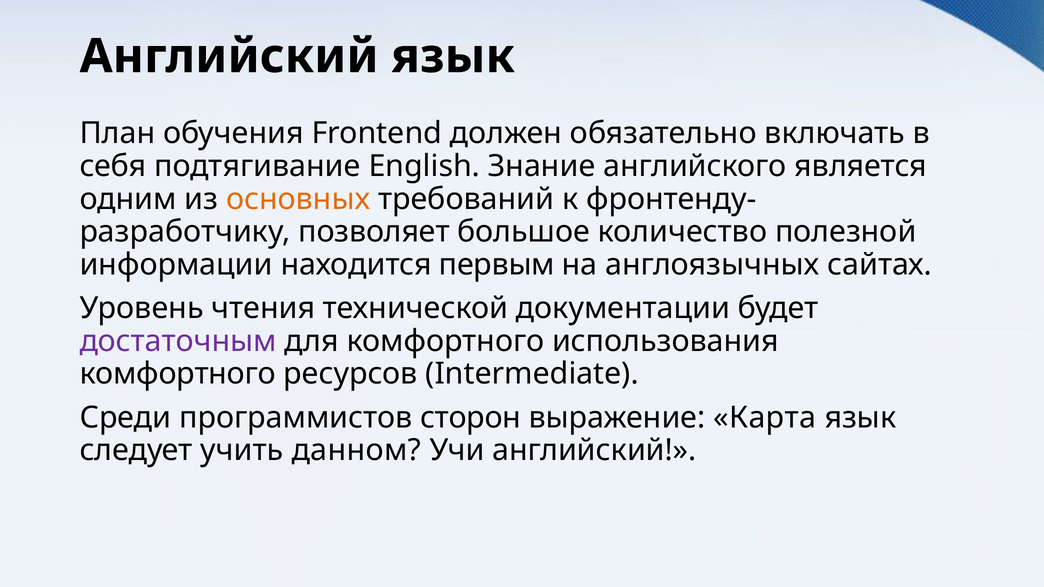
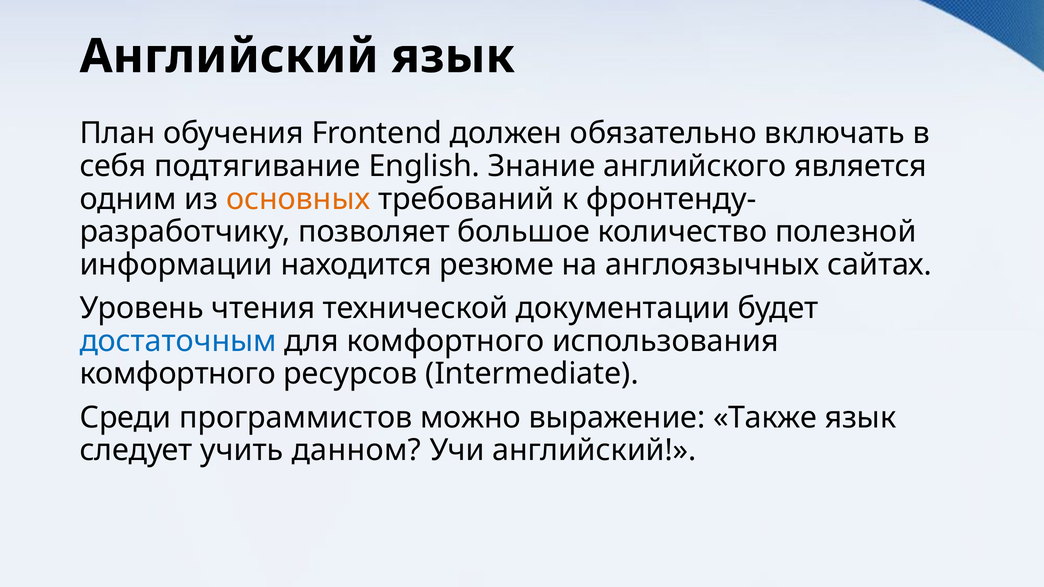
первым: первым -> резюме
достаточным colour: purple -> blue
сторон: сторон -> можно
Карта: Карта -> Также
